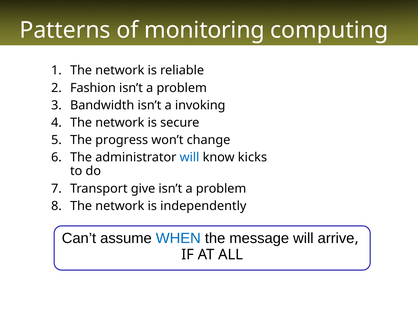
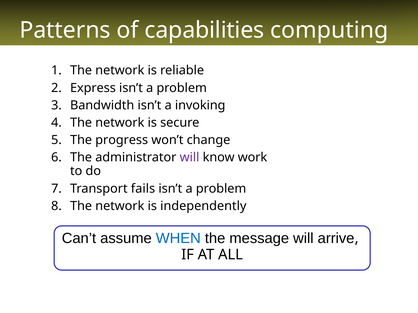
monitoring: monitoring -> capabilities
Fashion: Fashion -> Express
will at (190, 158) colour: blue -> purple
kicks: kicks -> work
give: give -> fails
